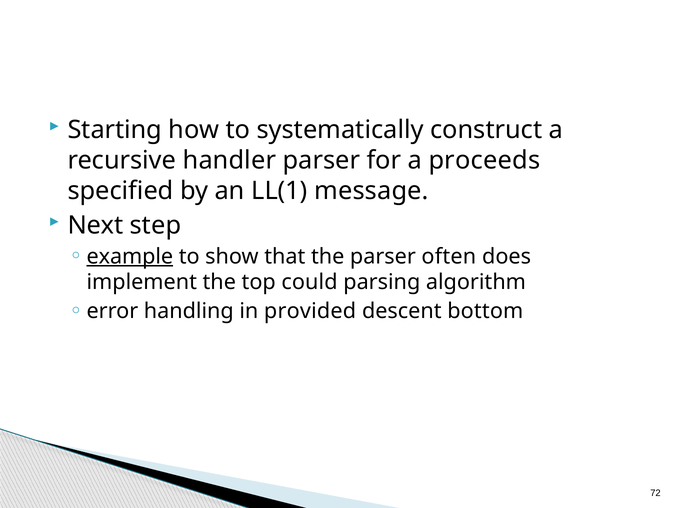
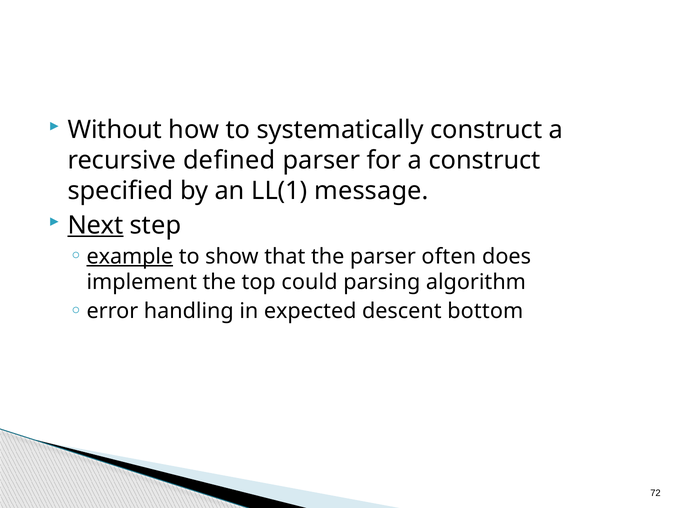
Starting: Starting -> Without
handler: handler -> defined
a proceeds: proceeds -> construct
Next underline: none -> present
provided: provided -> expected
